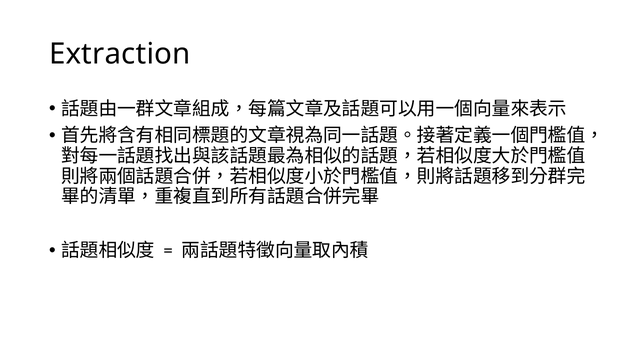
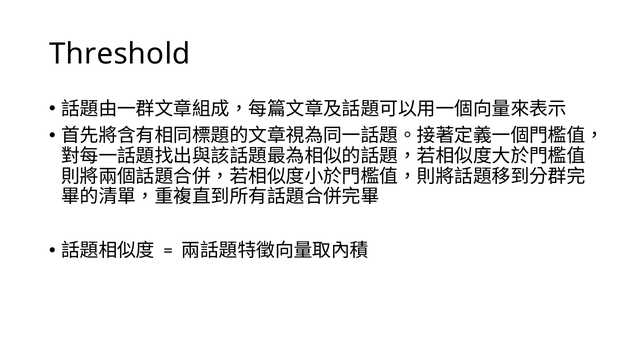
Extraction: Extraction -> Threshold
